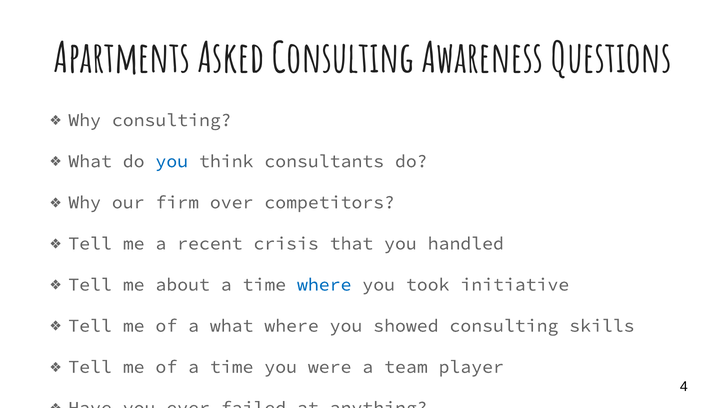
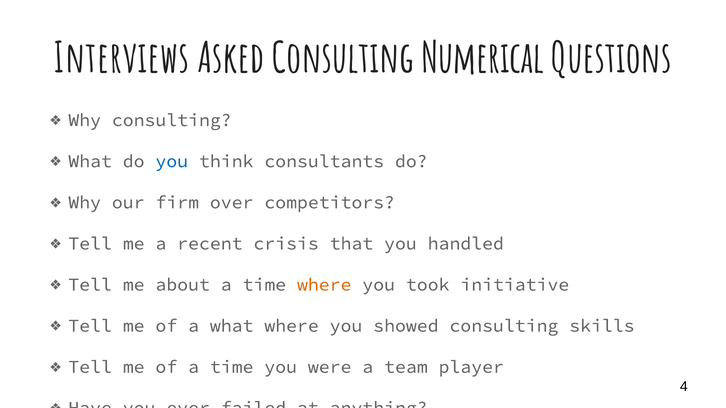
Apartments: Apartments -> Interviews
Awareness: Awareness -> Numerical
where at (324, 285) colour: blue -> orange
